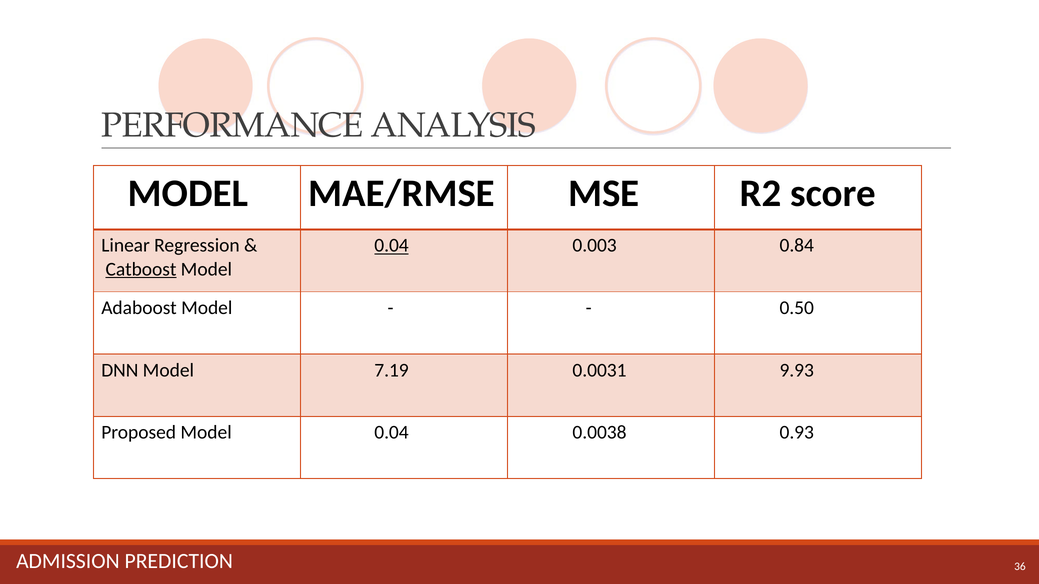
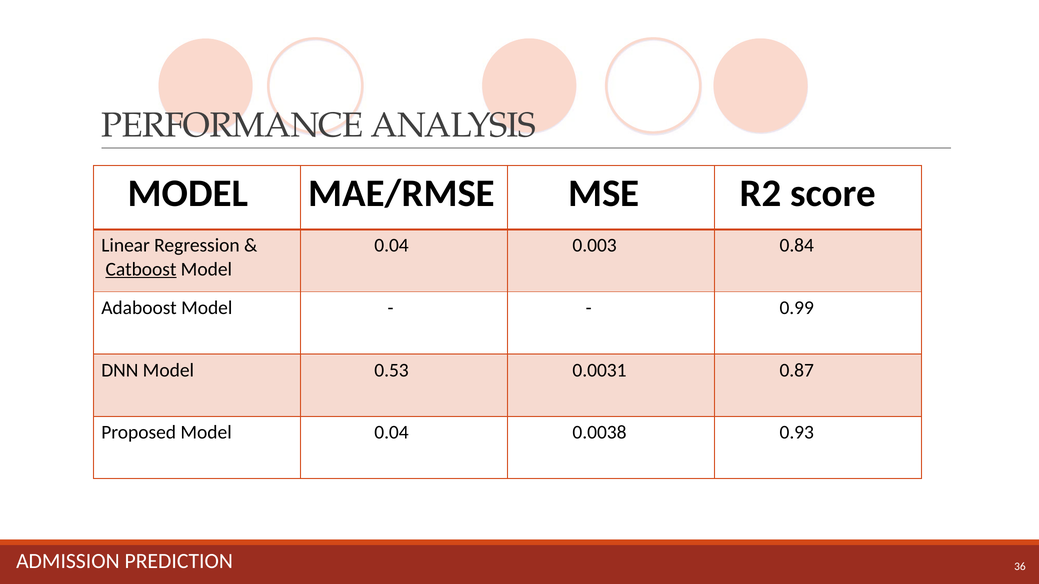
0.04 at (392, 246) underline: present -> none
0.50: 0.50 -> 0.99
7.19: 7.19 -> 0.53
9.93: 9.93 -> 0.87
